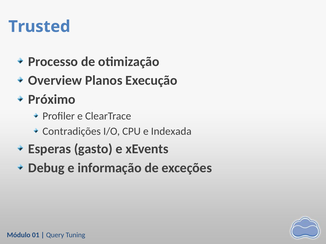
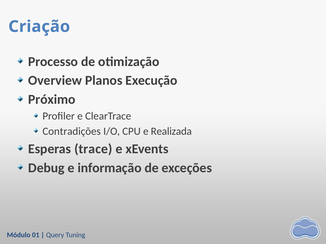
Trusted: Trusted -> Criação
Indexada: Indexada -> Realizada
gasto: gasto -> trace
